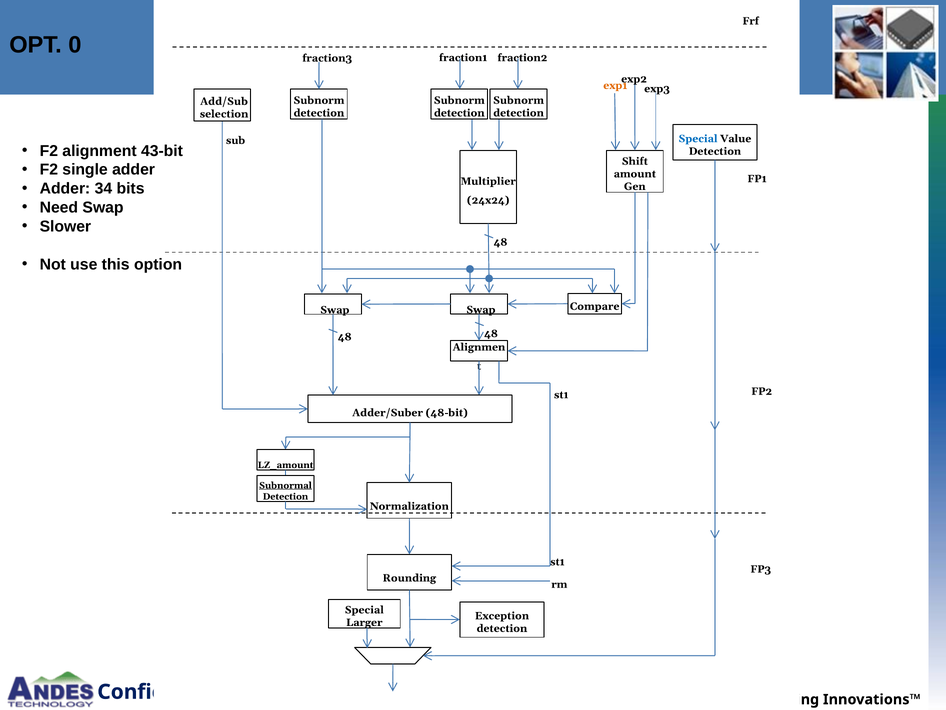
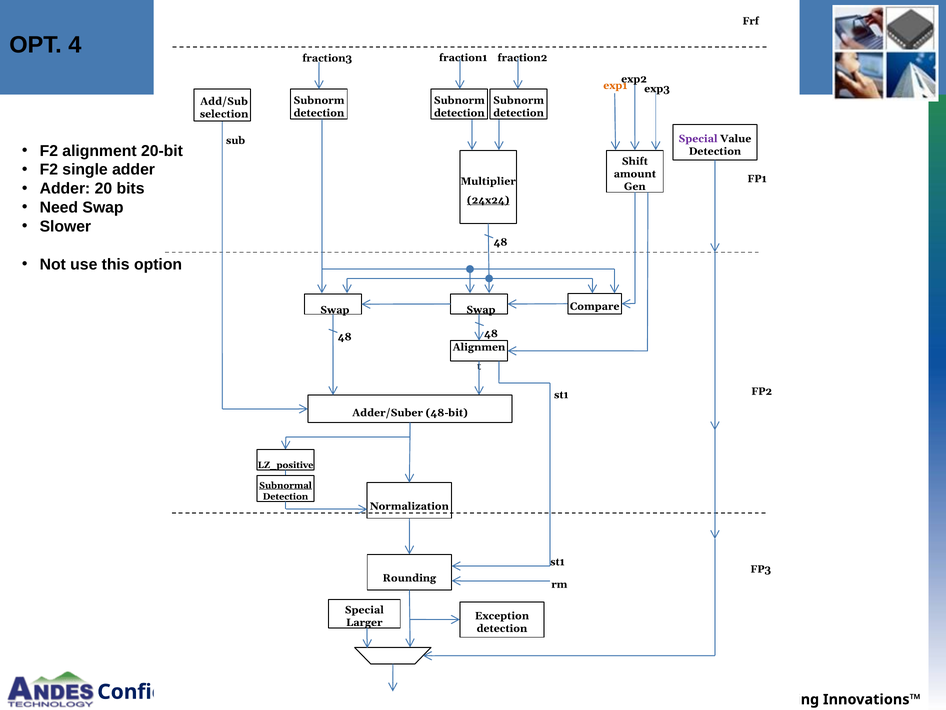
0: 0 -> 4
Special at (698, 139) colour: blue -> purple
43-bit: 43-bit -> 20-bit
34: 34 -> 20
24x24 underline: none -> present
LZ_amount: LZ_amount -> LZ_positive
